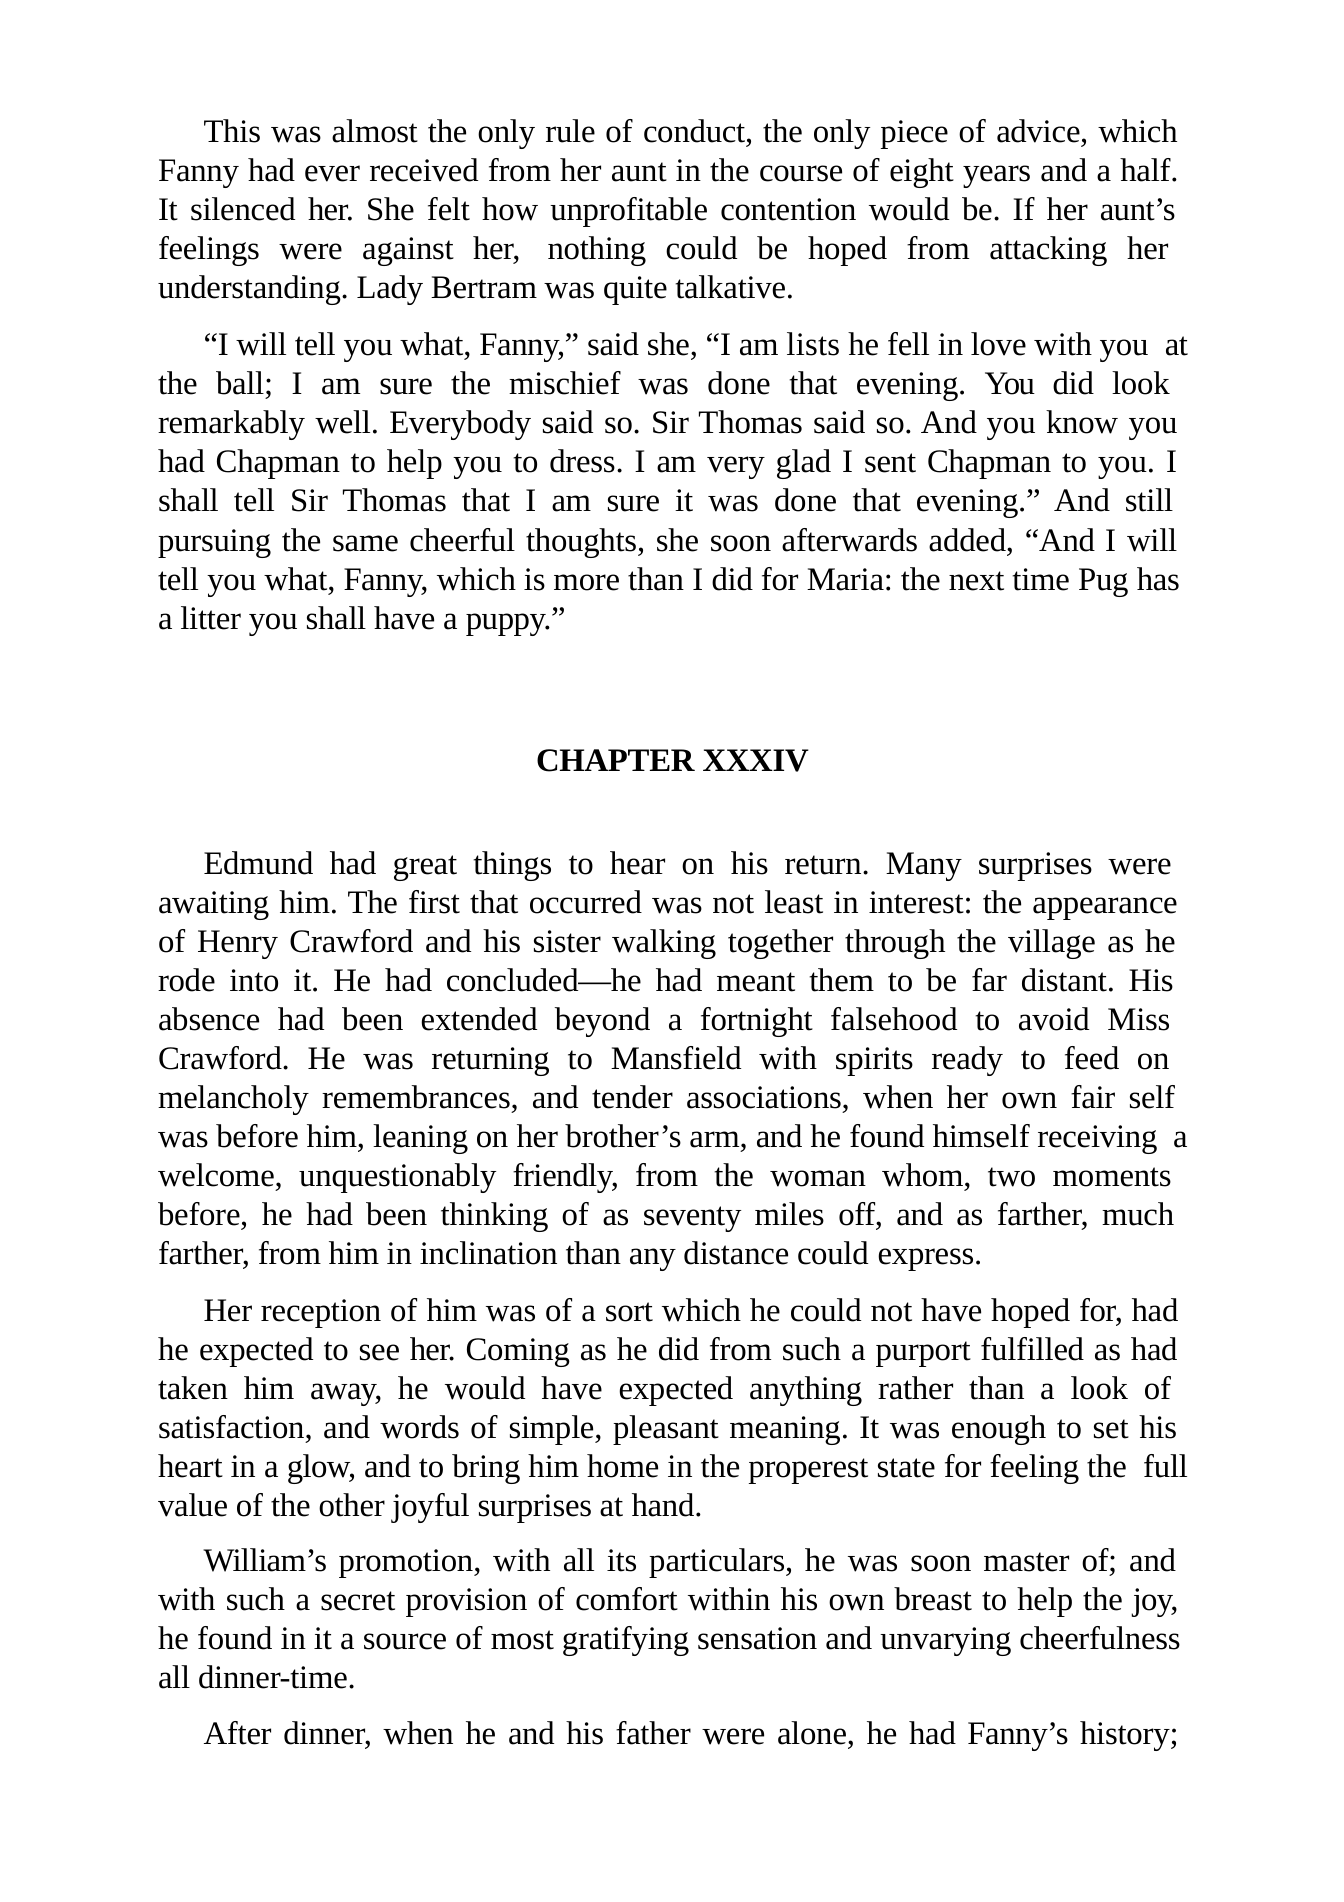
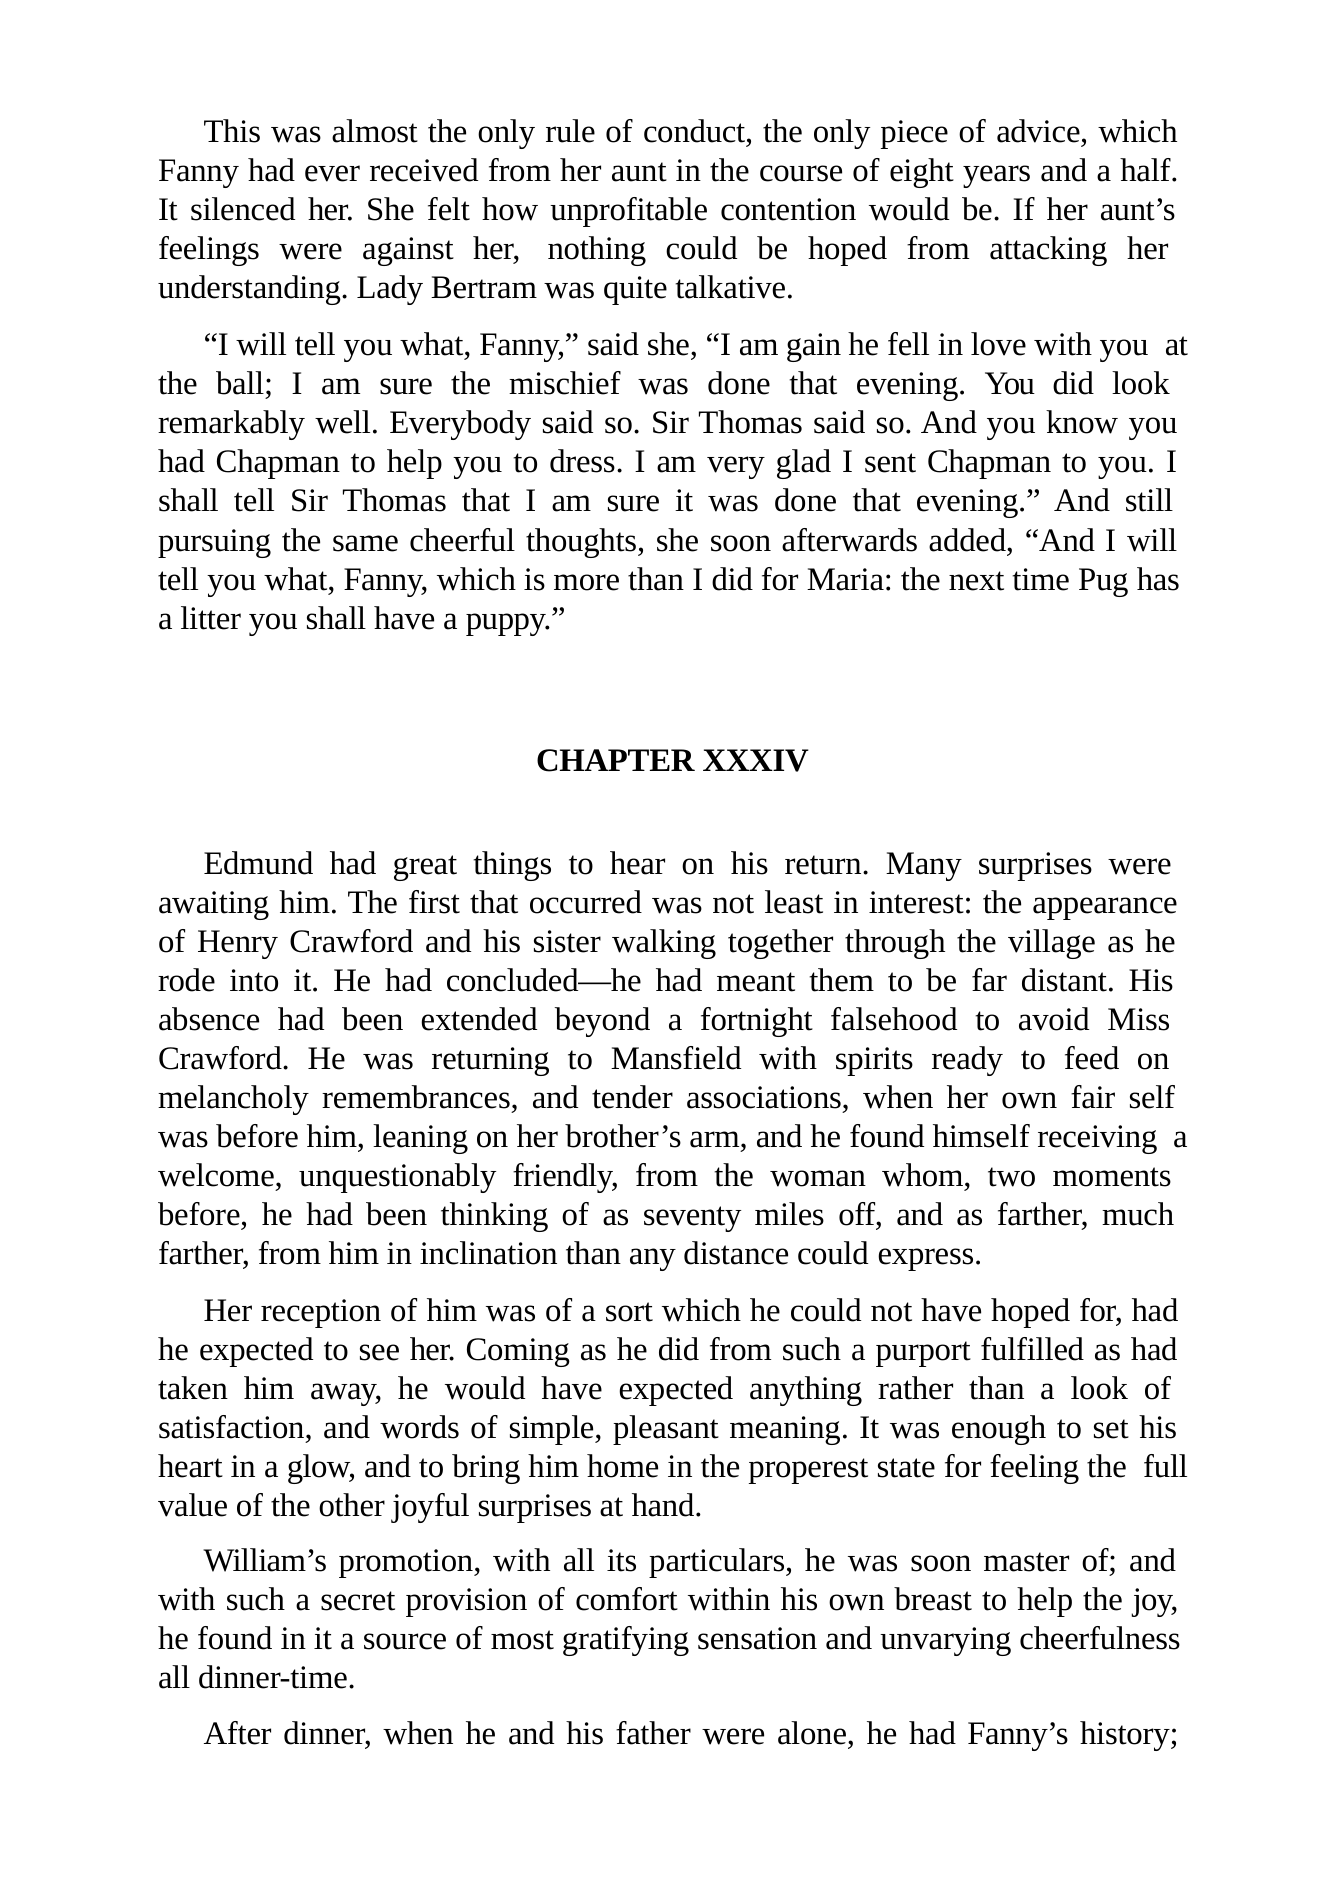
lists: lists -> gain
